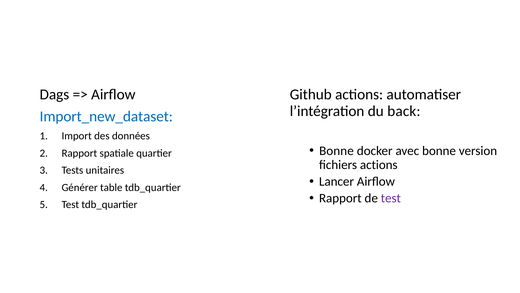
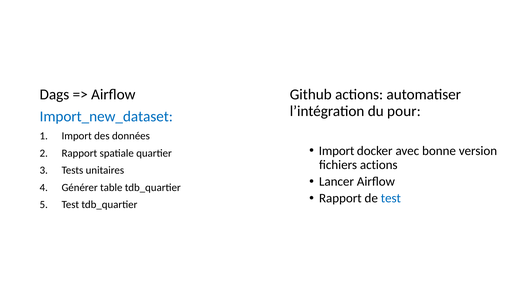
back: back -> pour
Bonne at (336, 151): Bonne -> Import
test at (391, 198) colour: purple -> blue
